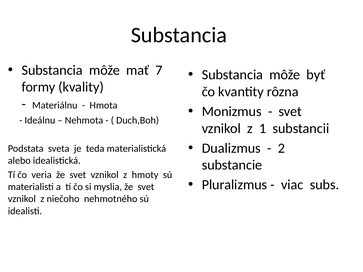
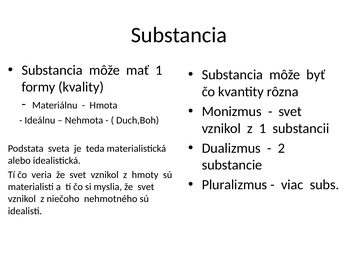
mať 7: 7 -> 1
